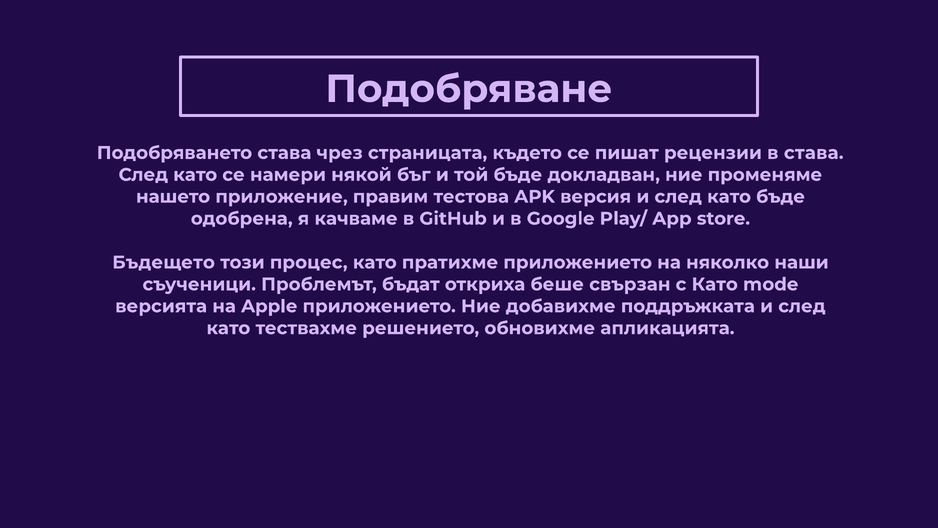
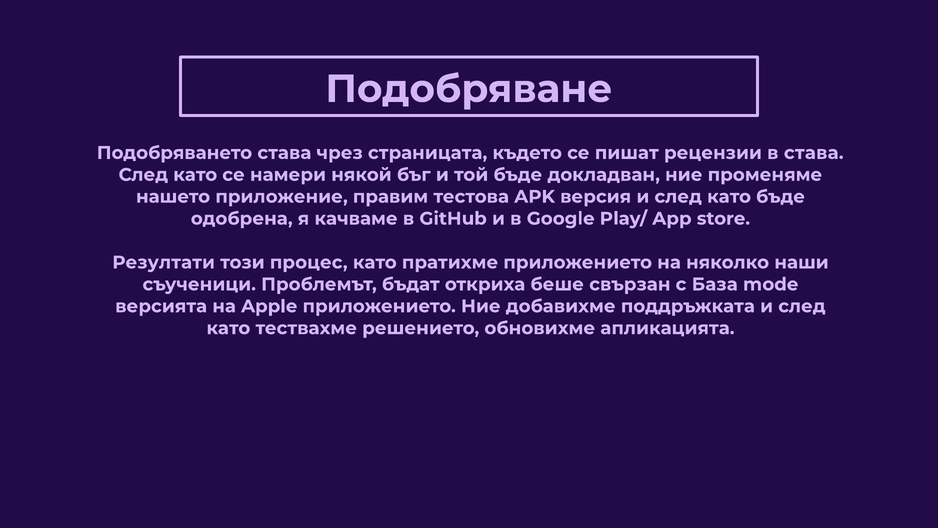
Бъдещето: Бъдещето -> Резултати
с Като: Като -> База
